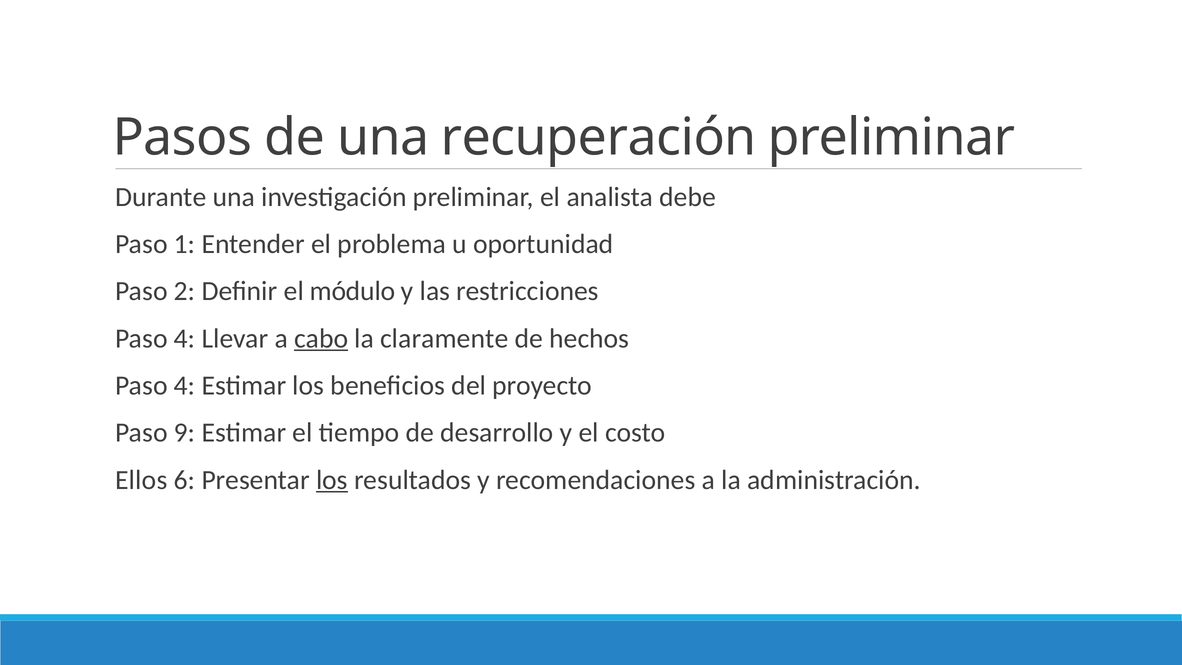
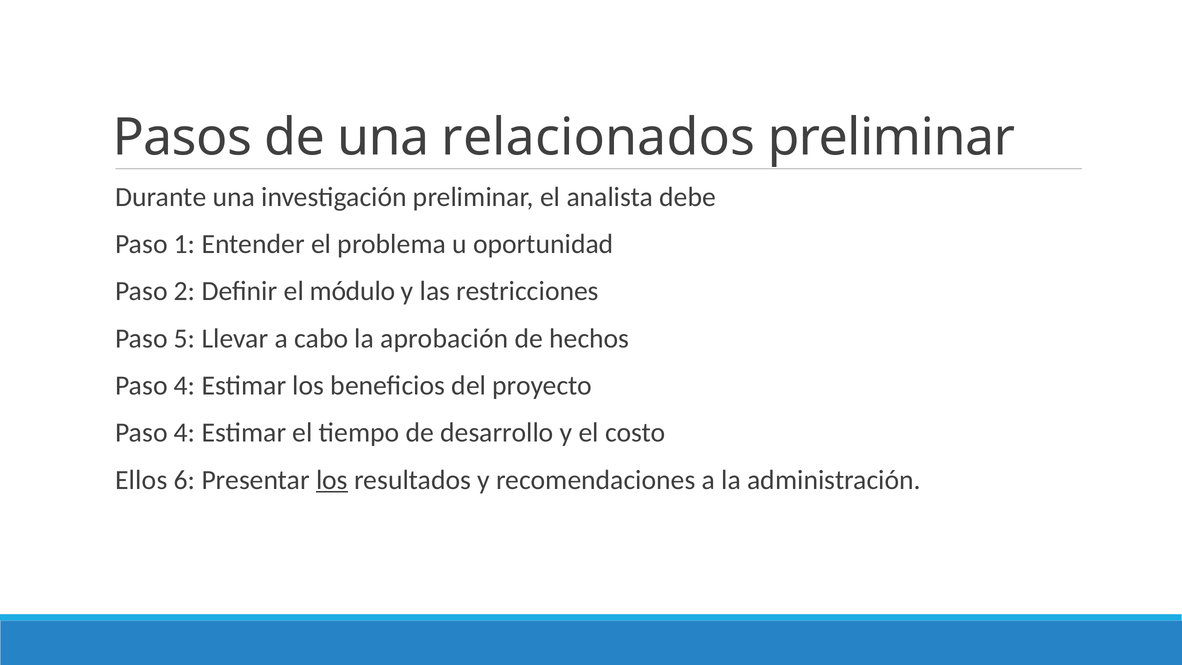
recuperación: recuperación -> relacionados
4 at (185, 338): 4 -> 5
cabo underline: present -> none
claramente: claramente -> aprobación
9 at (185, 433): 9 -> 4
